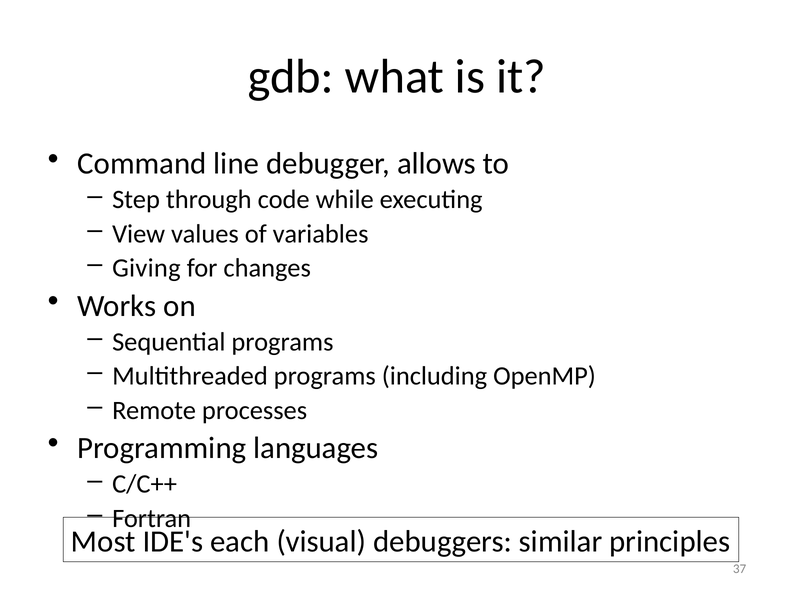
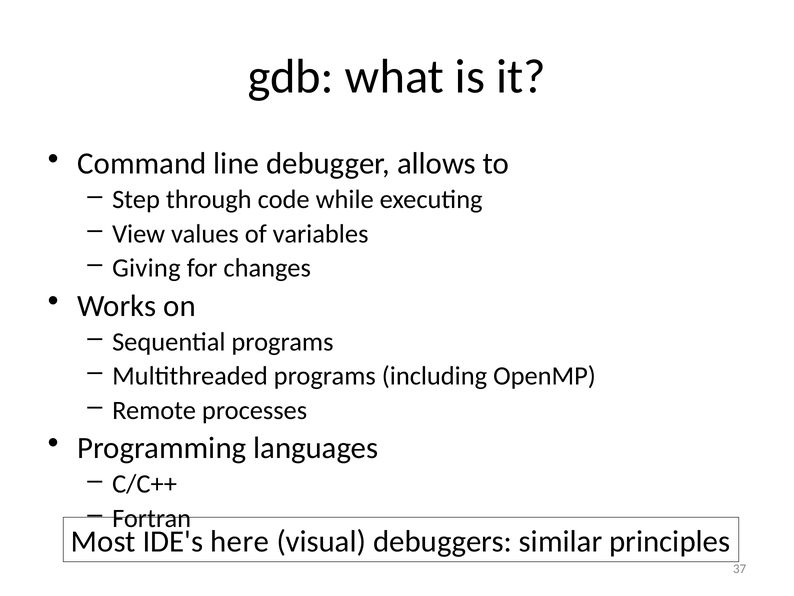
each: each -> here
